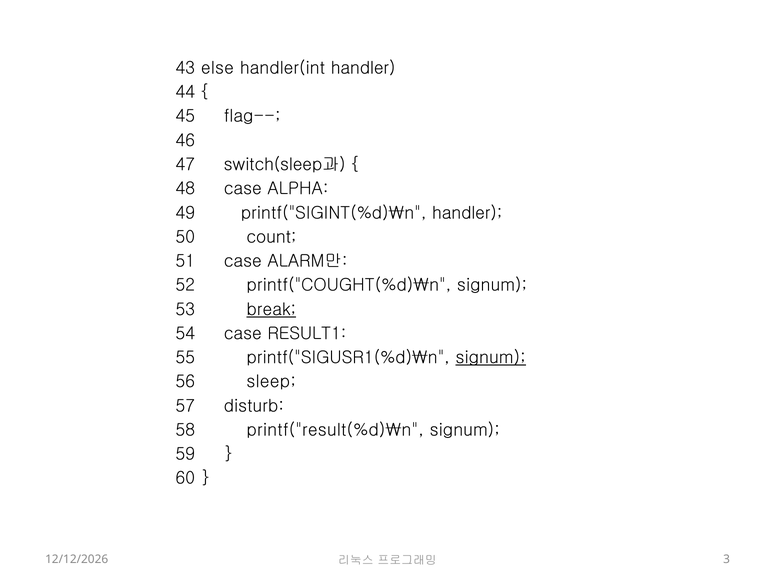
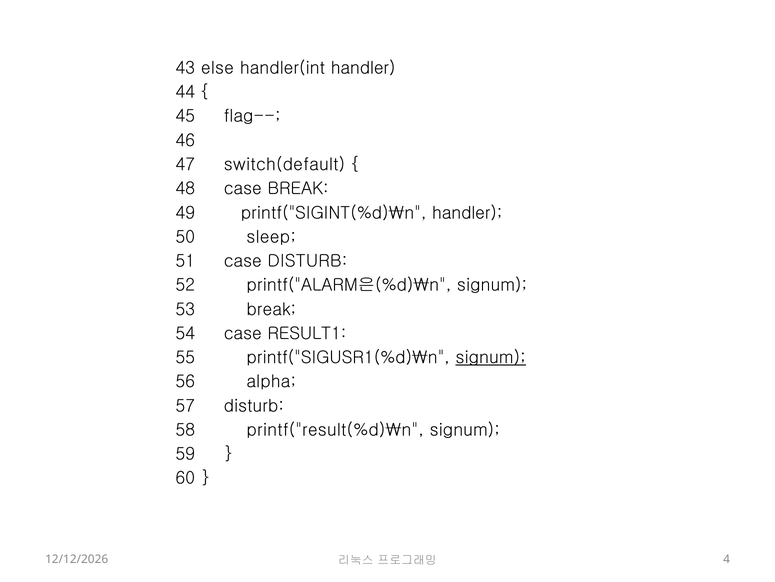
switch(sleep과: switch(sleep과 -> switch(default
case ALPHA: ALPHA -> BREAK
count: count -> sleep
case ALARM만: ALARM만 -> DISTURB
printf("COUGHT(%d)\n: printf("COUGHT(%d)\n -> printf("ALARM은(%d)\n
break at (271, 309) underline: present -> none
sleep: sleep -> alpha
3: 3 -> 4
